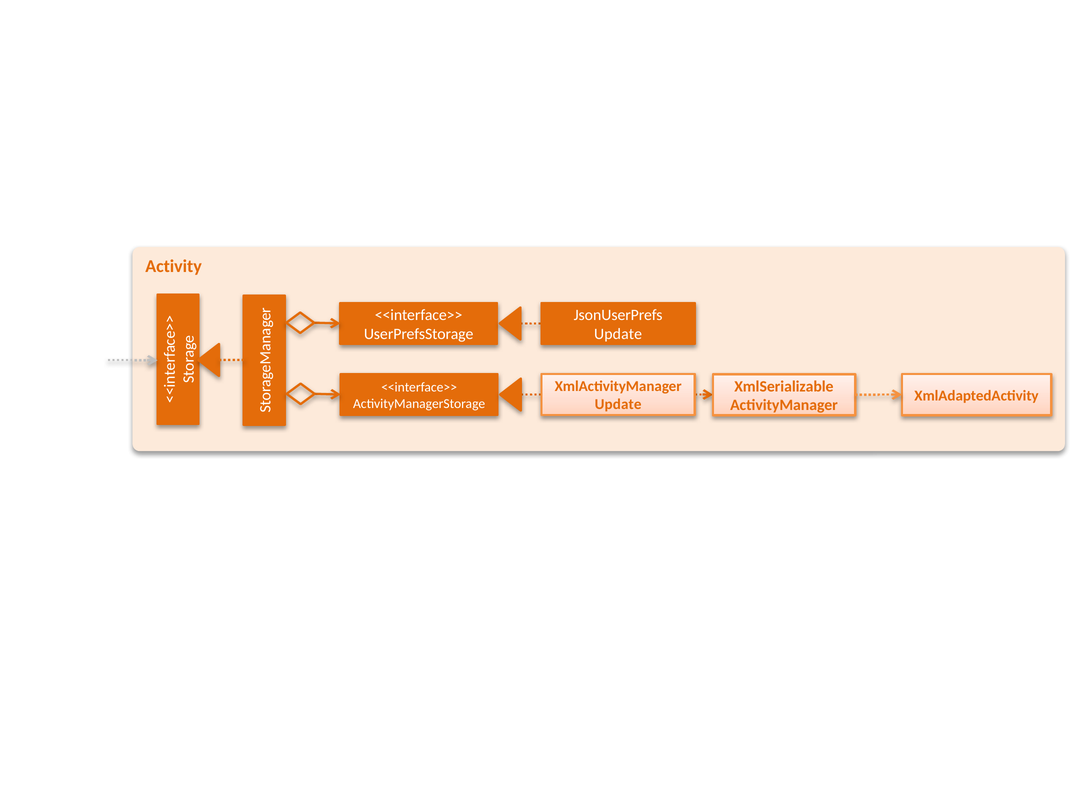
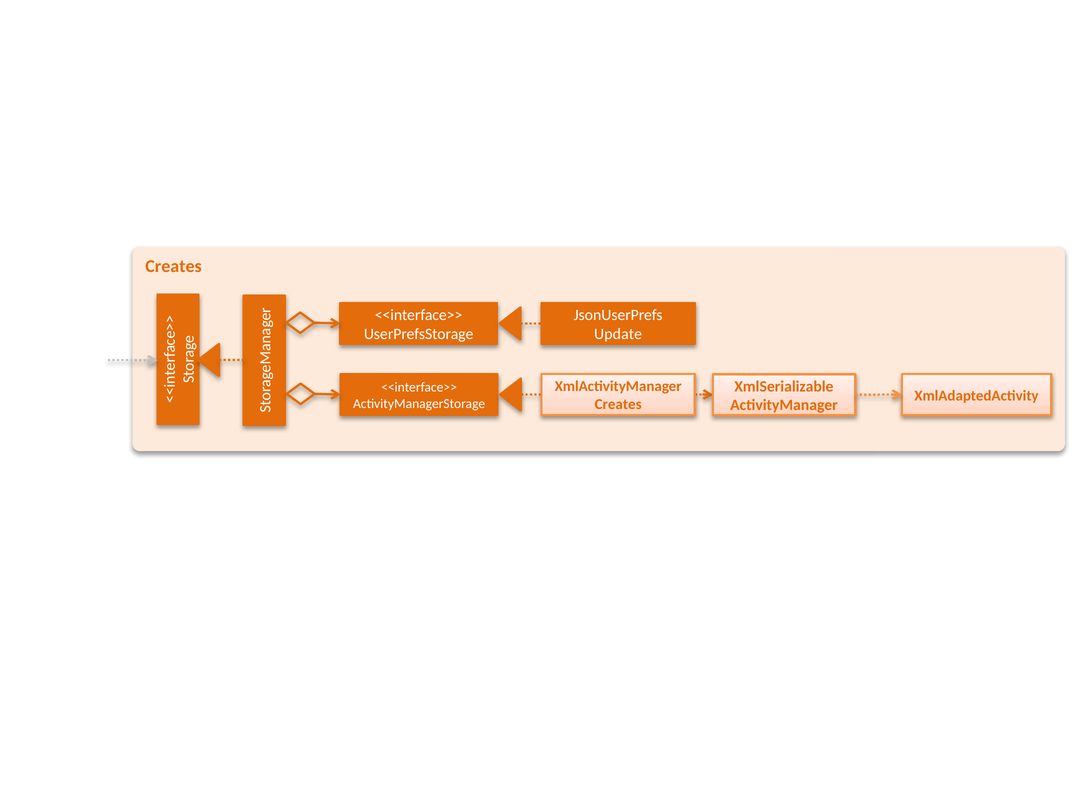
Activity at (174, 267): Activity -> Creates
Update at (618, 405): Update -> Creates
